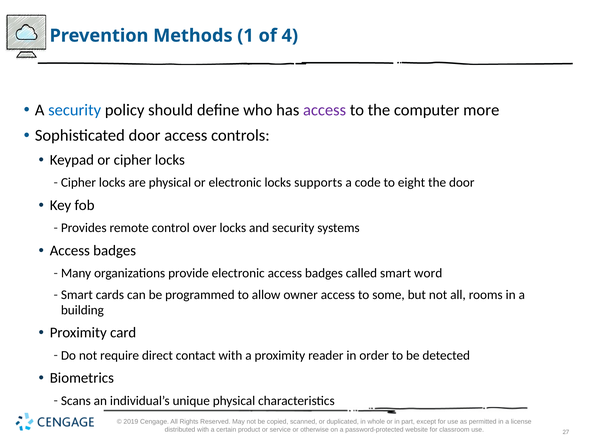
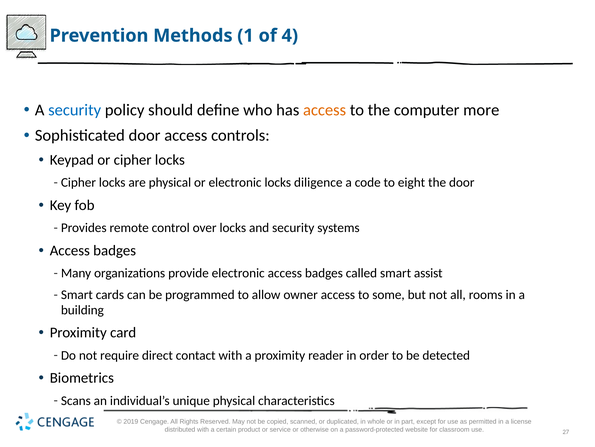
access at (325, 110) colour: purple -> orange
supports: supports -> diligence
word: word -> assist
